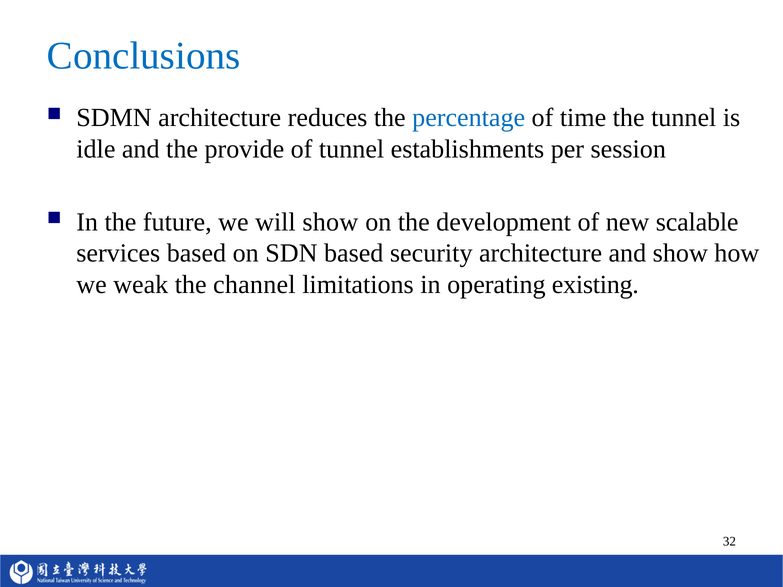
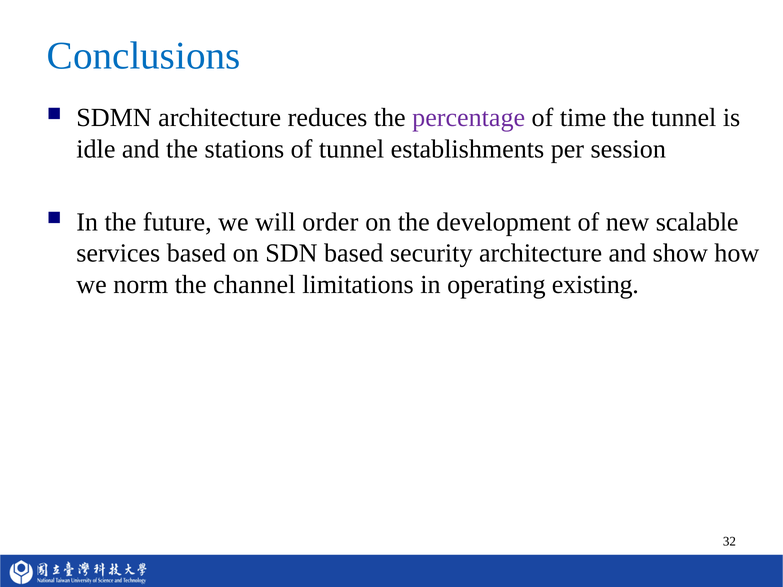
percentage colour: blue -> purple
provide: provide -> stations
will show: show -> order
weak: weak -> norm
